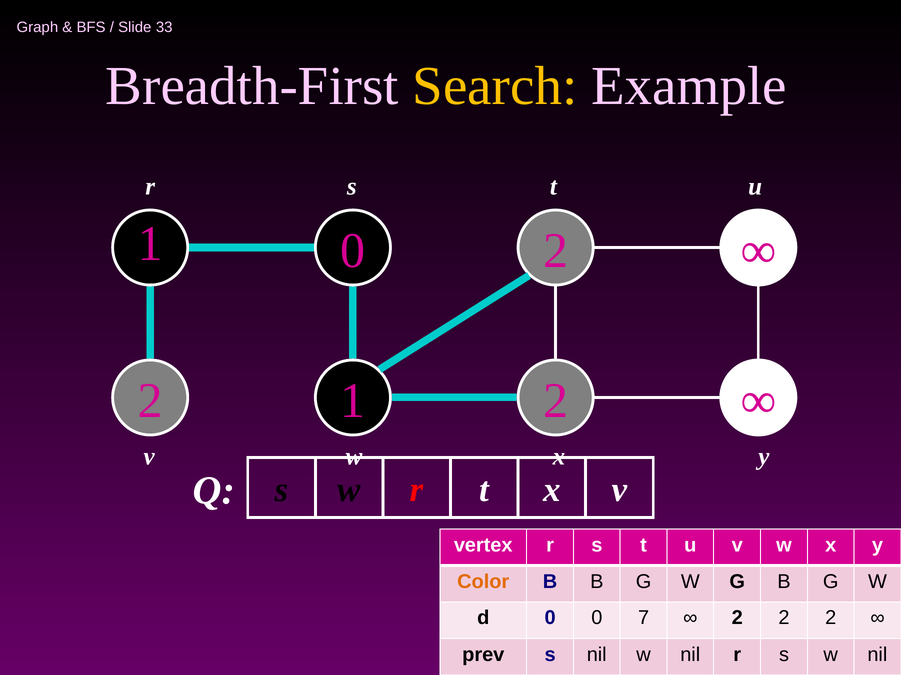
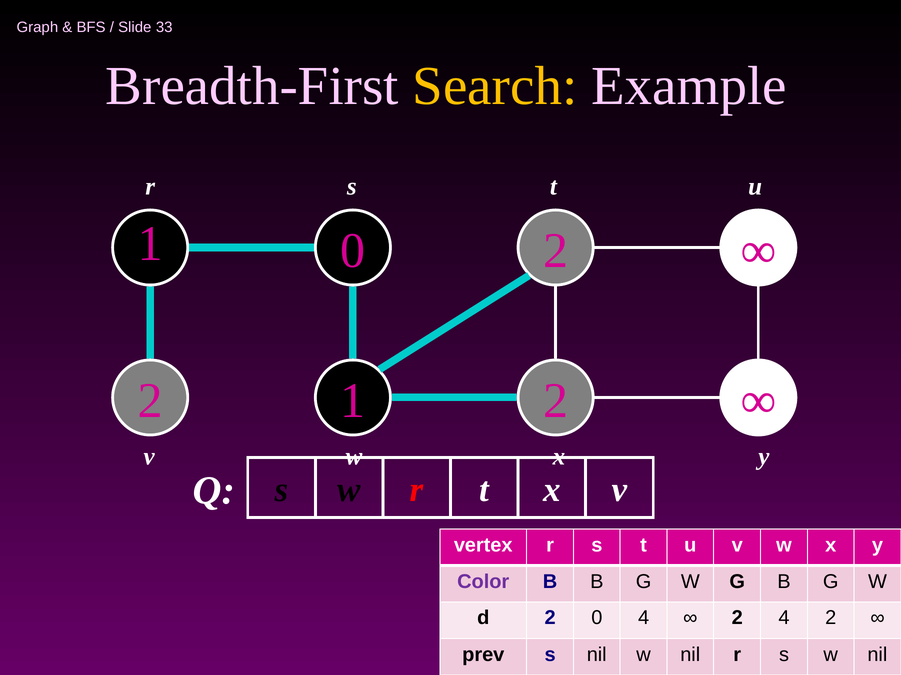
Color colour: orange -> purple
d 0: 0 -> 2
0 7: 7 -> 4
2 at (784, 619): 2 -> 4
